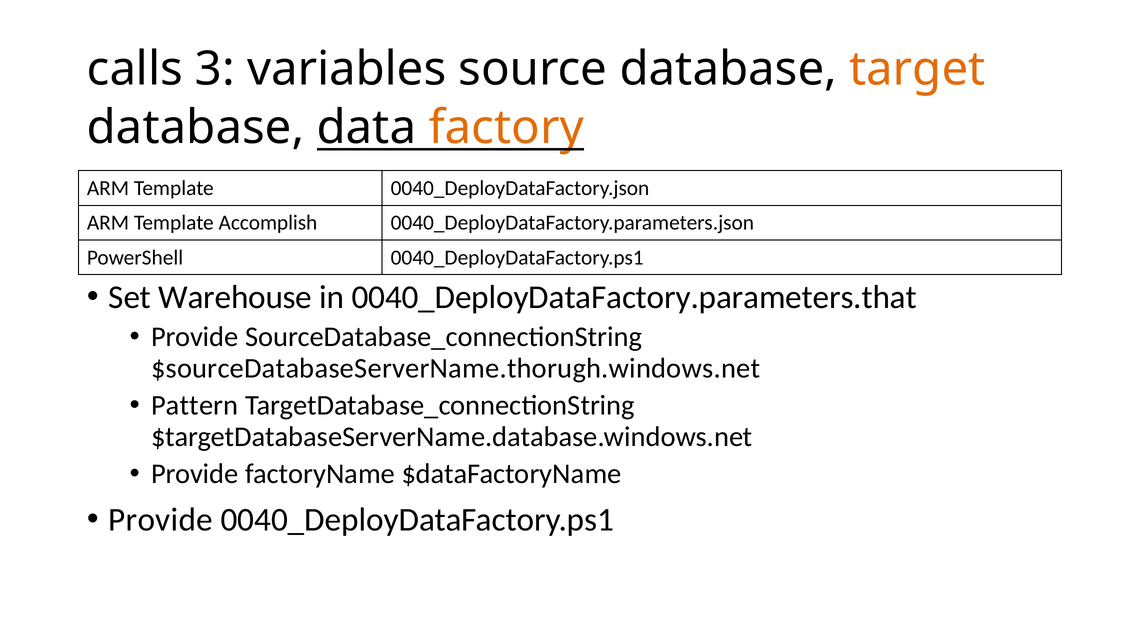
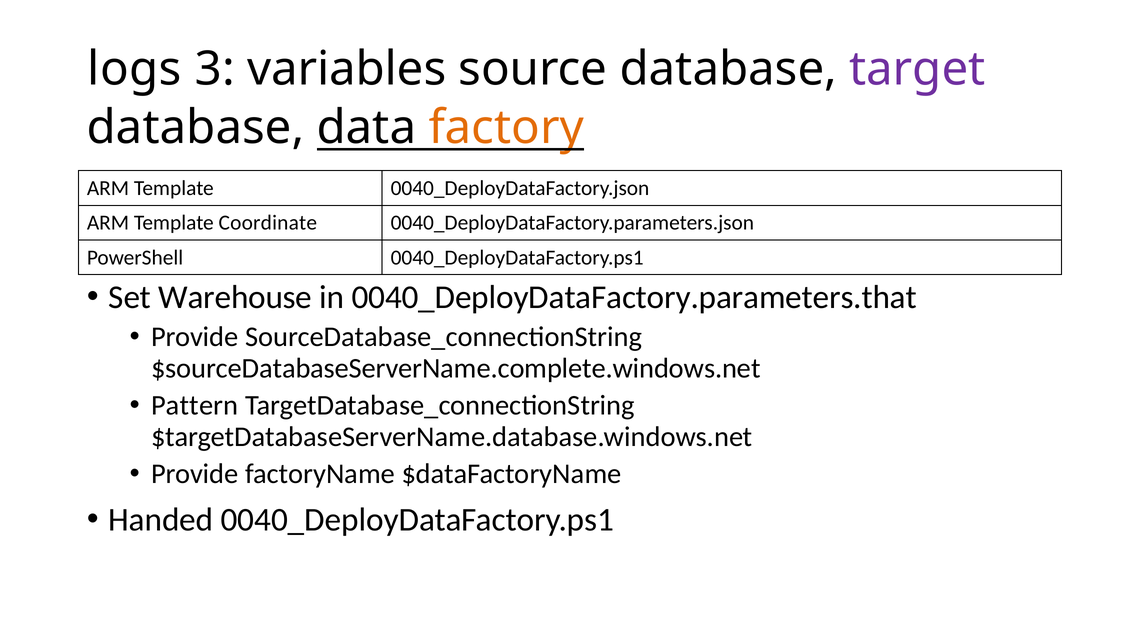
calls: calls -> logs
target colour: orange -> purple
Accomplish: Accomplish -> Coordinate
$sourceDatabaseServerName.thorugh.windows.net: $sourceDatabaseServerName.thorugh.windows.net -> $sourceDatabaseServerName.complete.windows.net
Provide at (161, 520): Provide -> Handed
